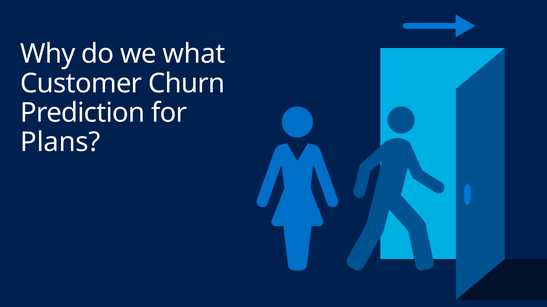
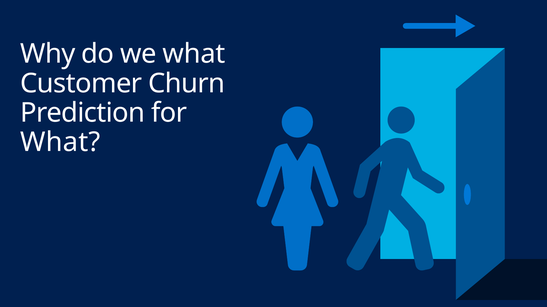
Plans at (60, 143): Plans -> What
